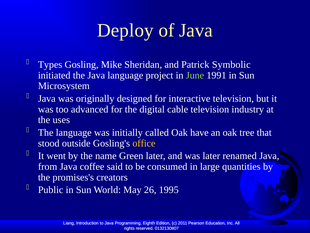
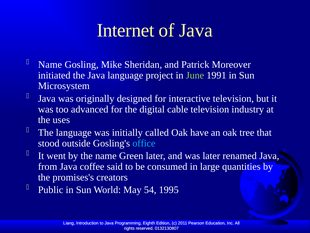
Deploy: Deploy -> Internet
Types at (50, 64): Types -> Name
Symbolic: Symbolic -> Moreover
office colour: yellow -> light blue
26: 26 -> 54
